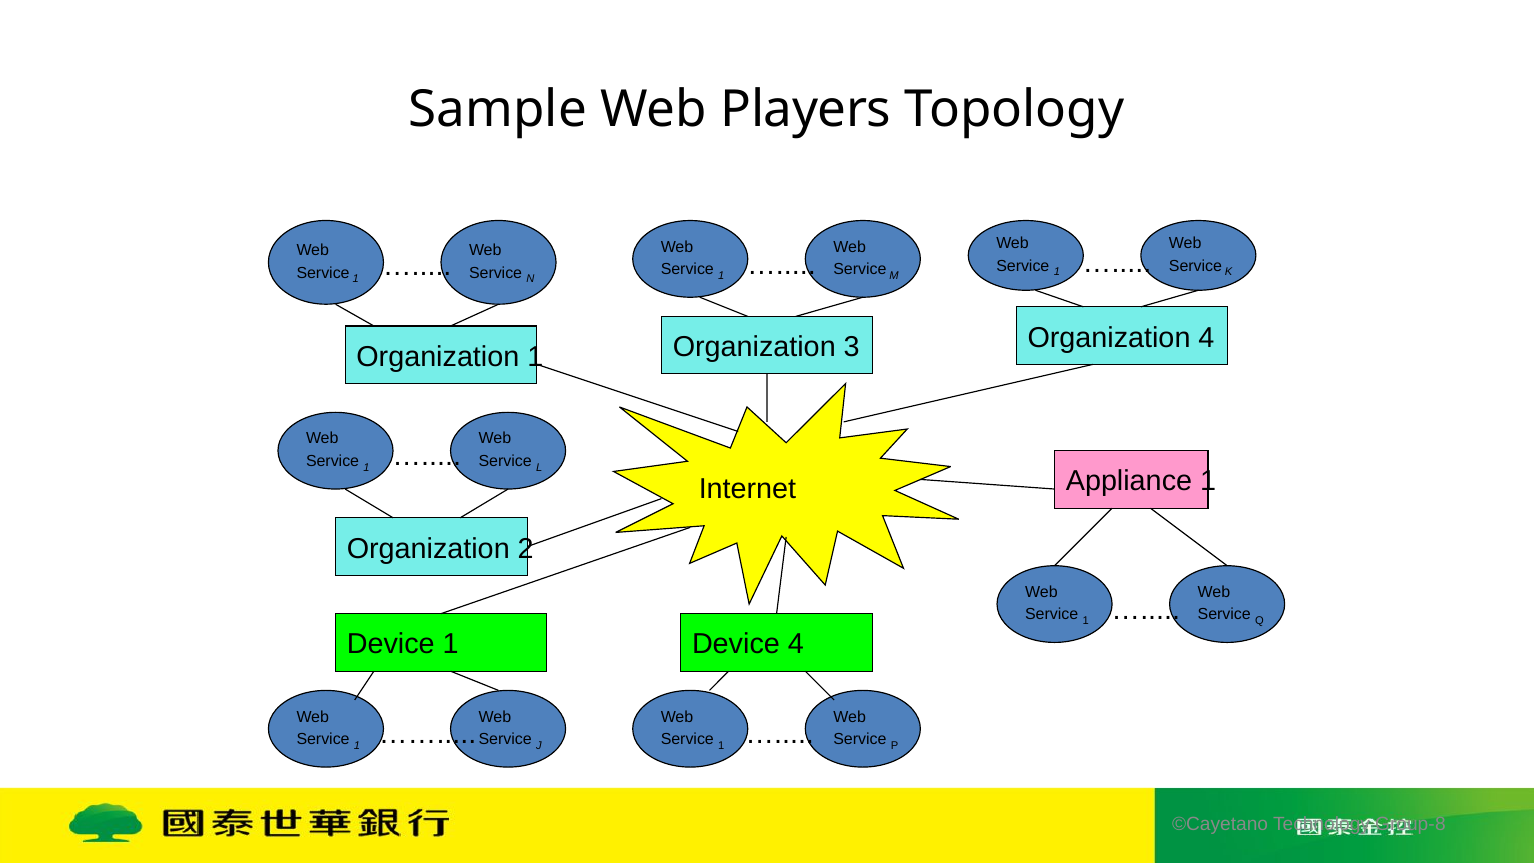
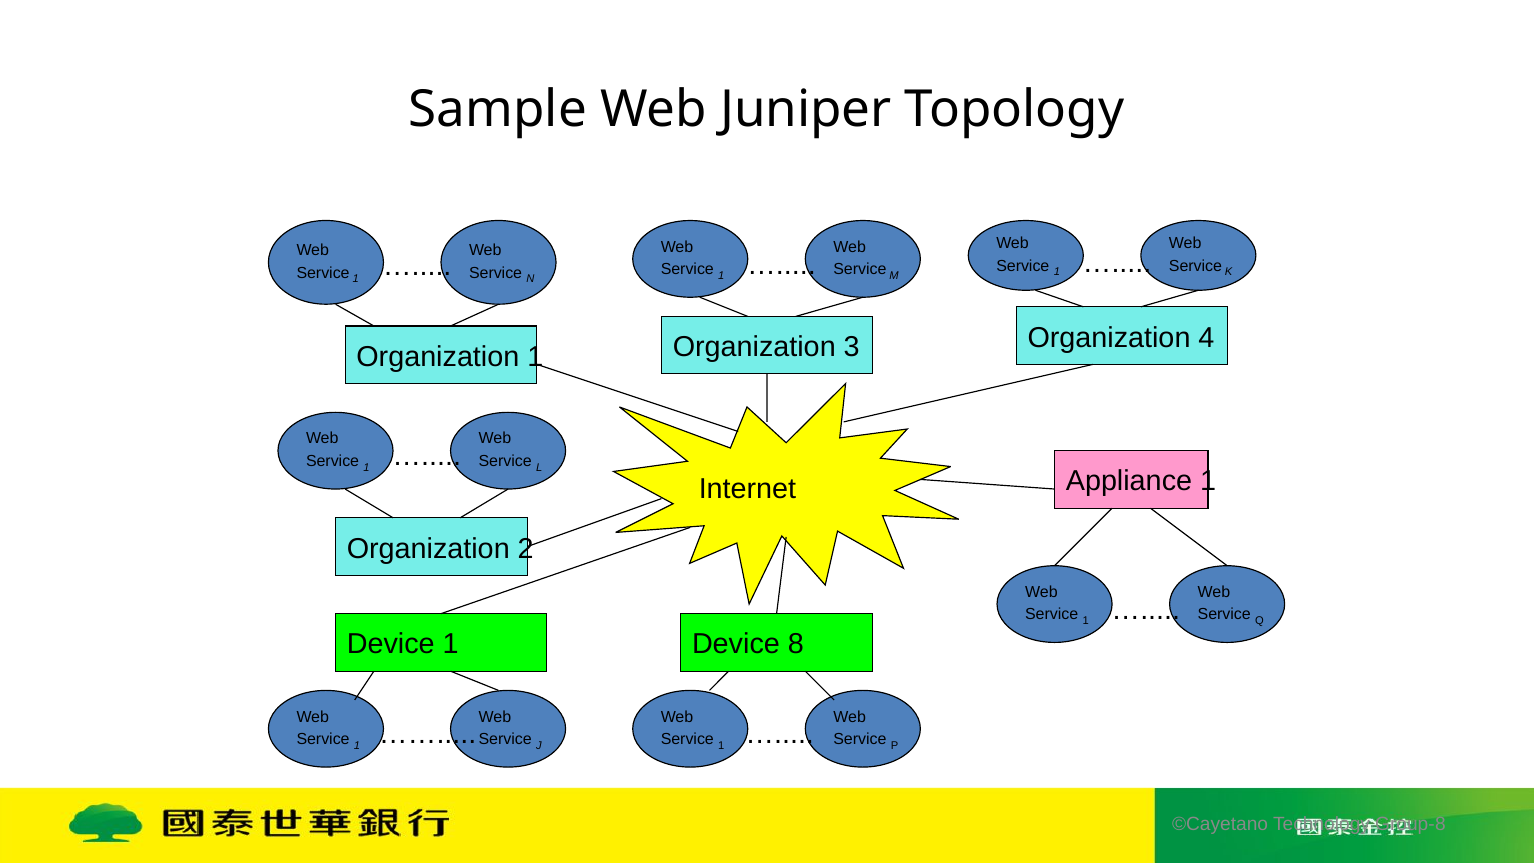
Players: Players -> Juniper
Device 4: 4 -> 8
